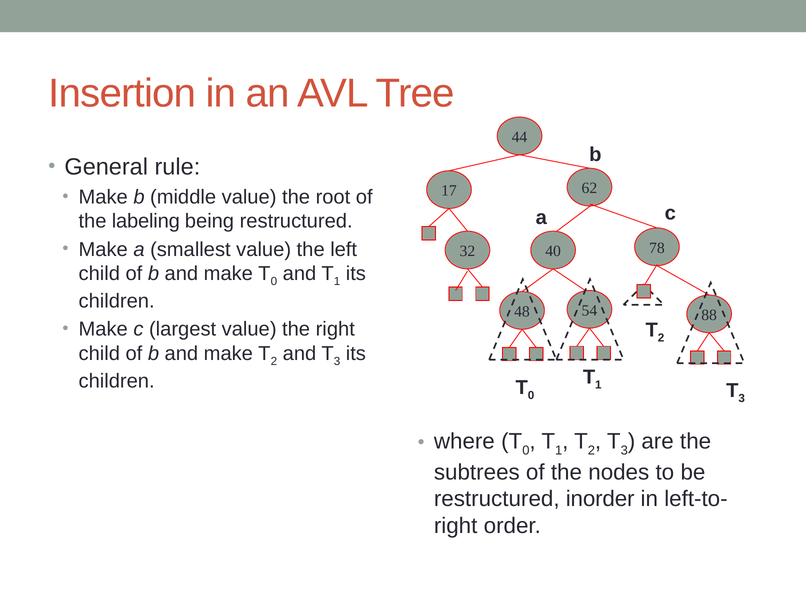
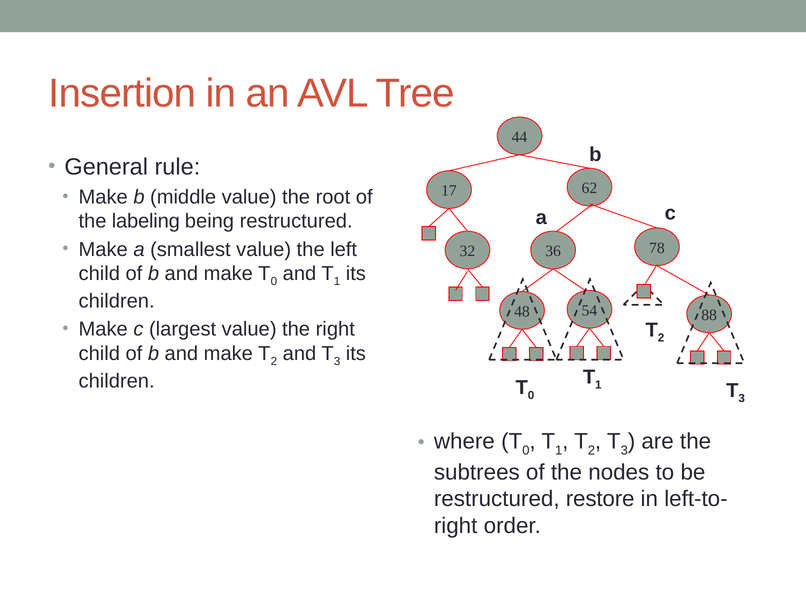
40: 40 -> 36
inorder: inorder -> restore
